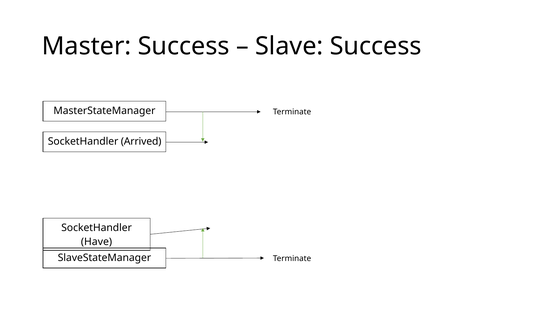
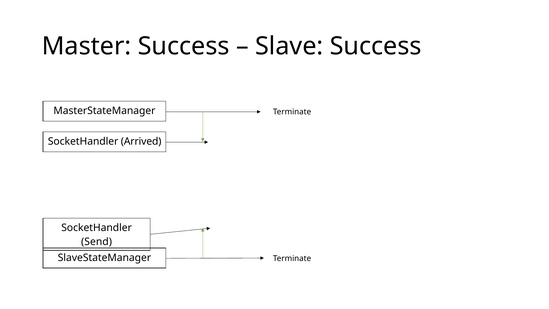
Have: Have -> Send
